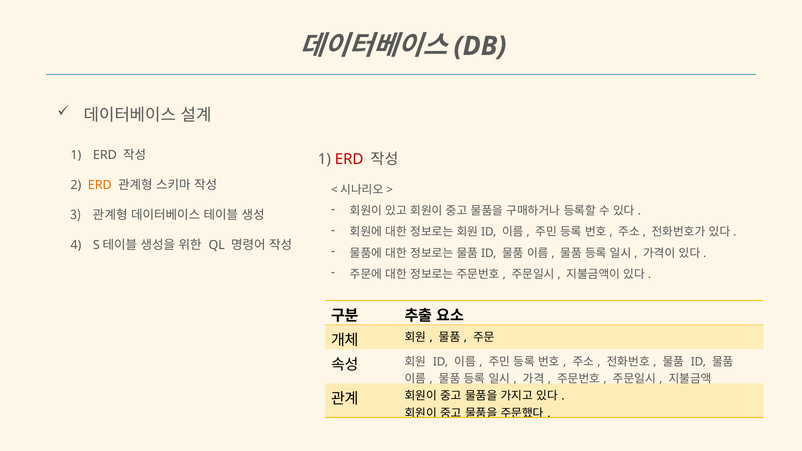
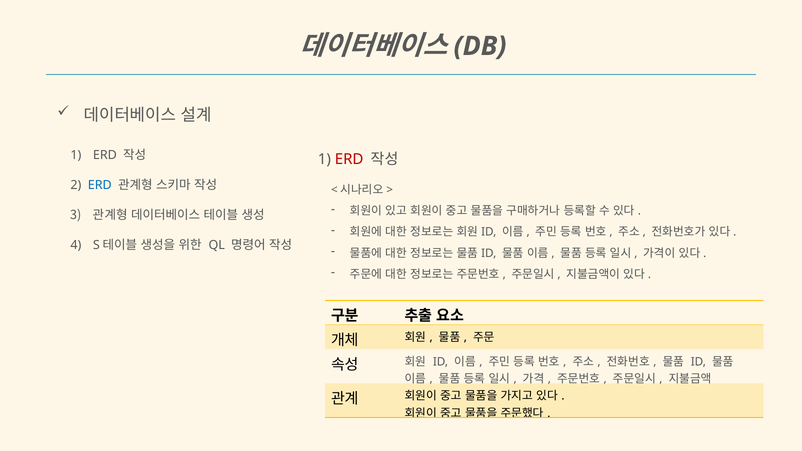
ERD at (100, 185) colour: orange -> blue
